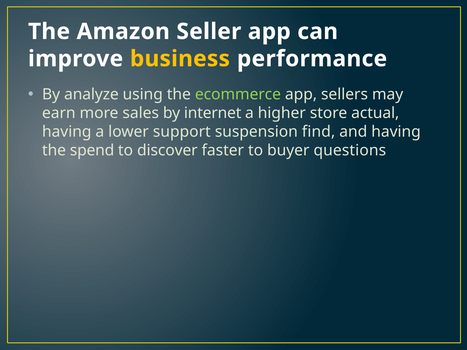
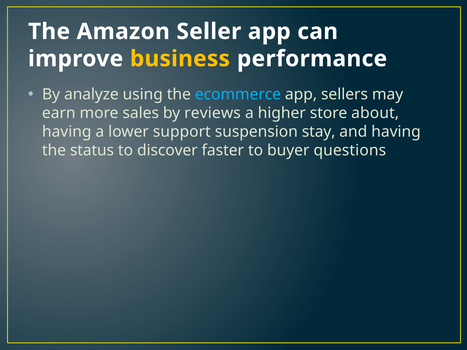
ecommerce colour: light green -> light blue
internet: internet -> reviews
actual: actual -> about
find: find -> stay
spend: spend -> status
